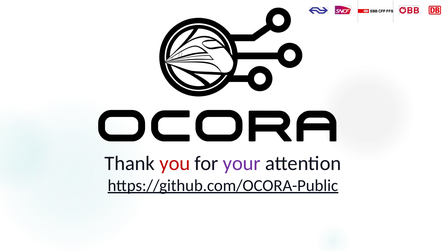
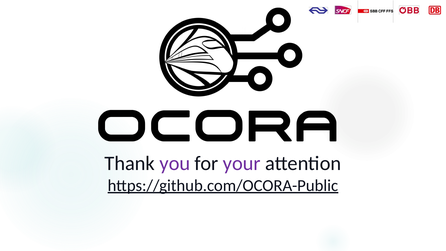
you colour: red -> purple
